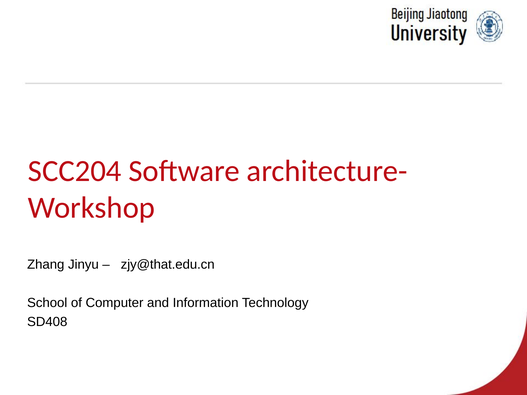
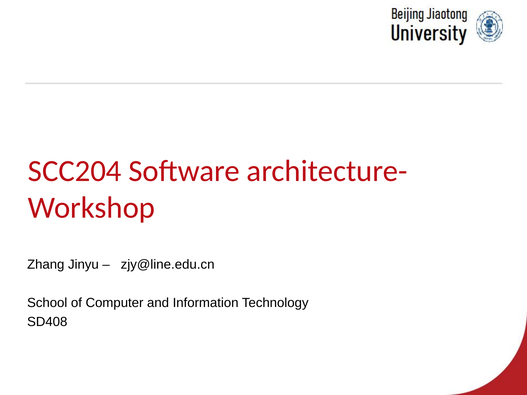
zjy@that.edu.cn: zjy@that.edu.cn -> zjy@line.edu.cn
